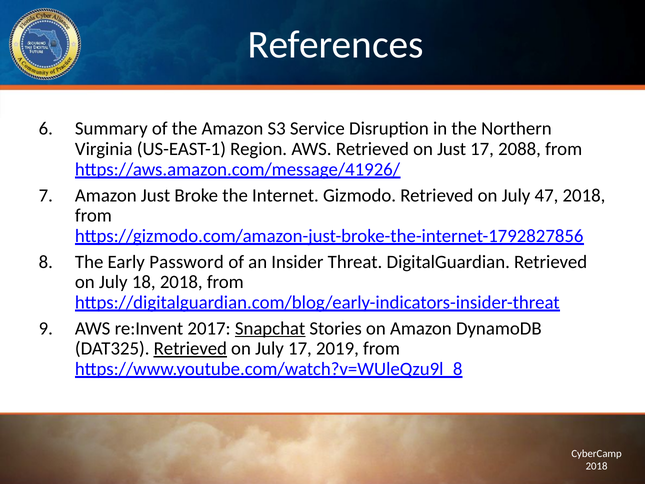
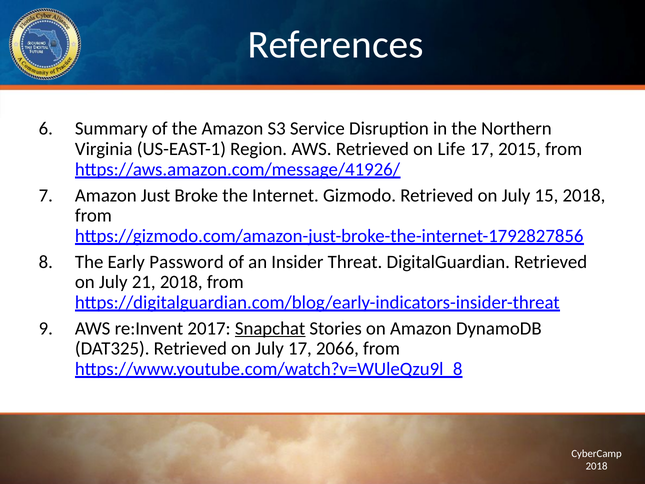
on Just: Just -> Life
2088: 2088 -> 2015
47: 47 -> 15
18: 18 -> 21
Retrieved at (190, 348) underline: present -> none
2019: 2019 -> 2066
